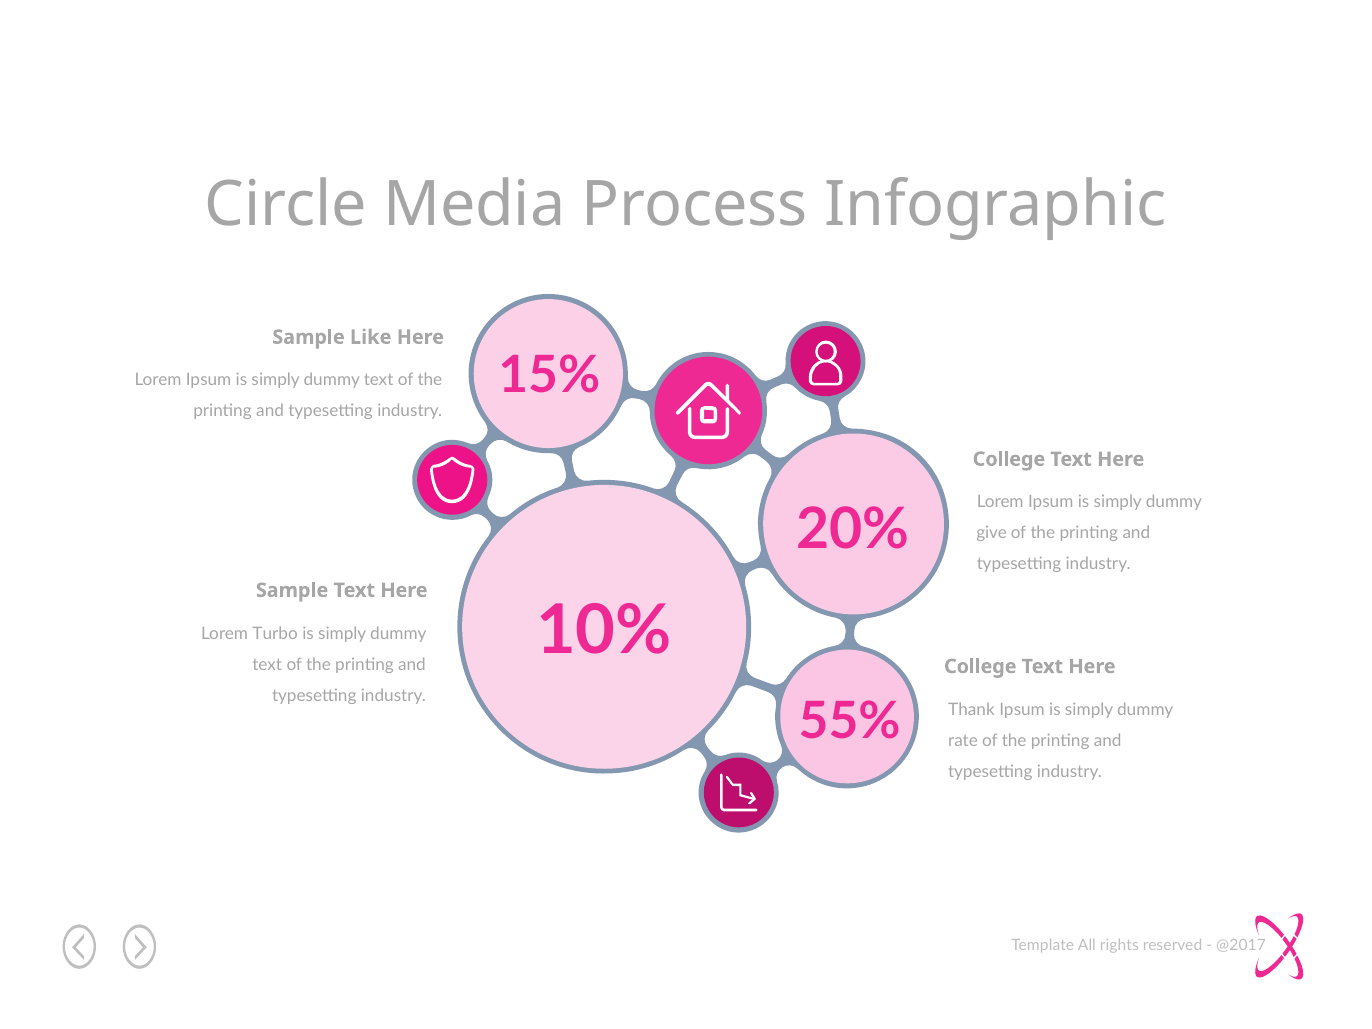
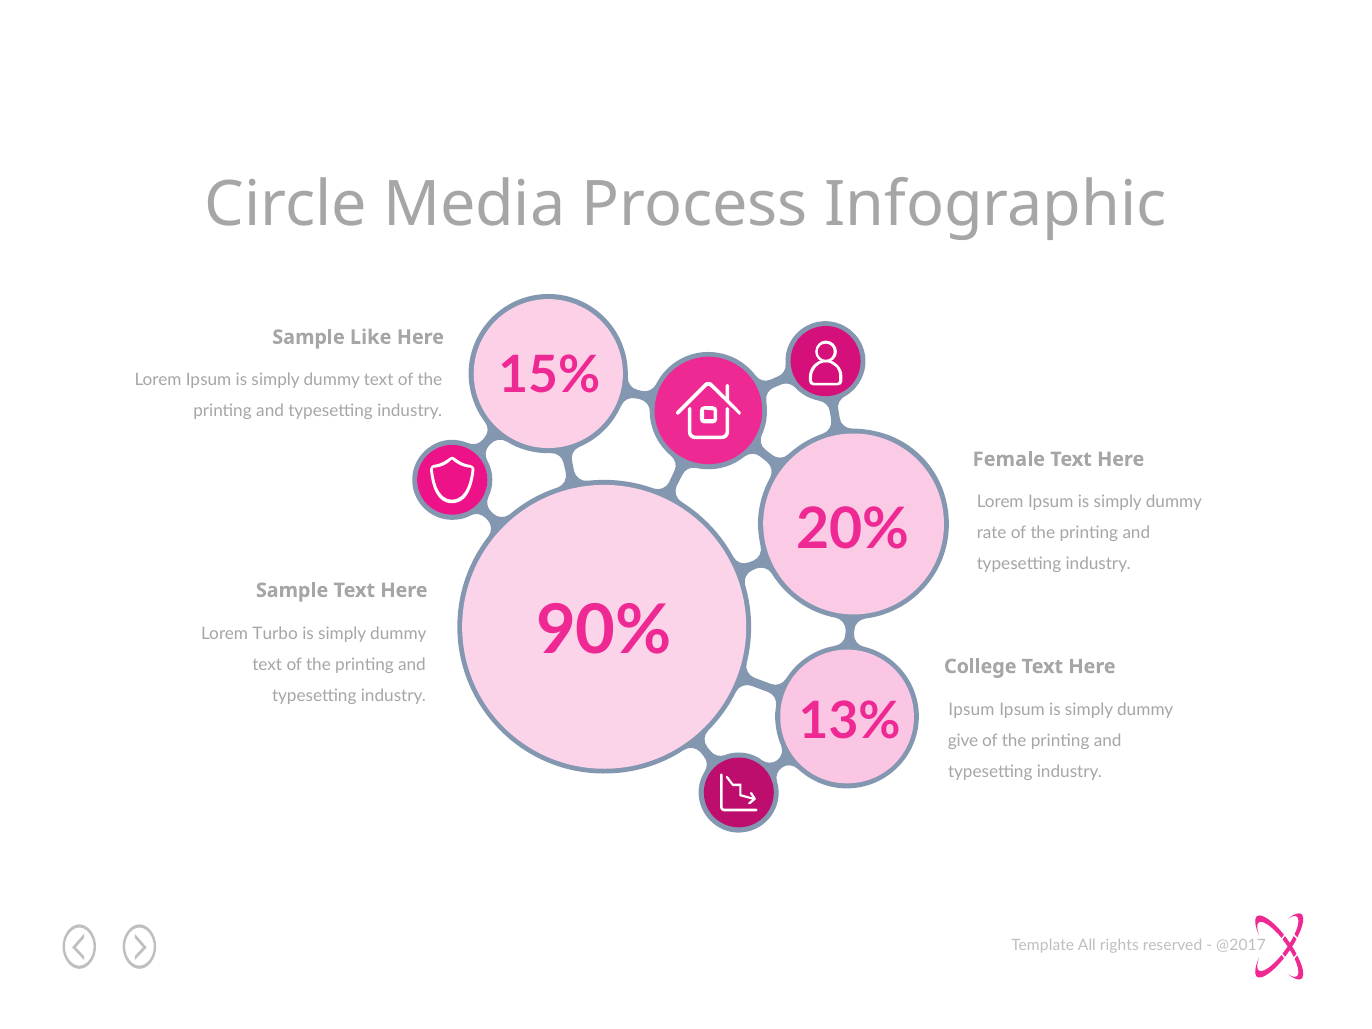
College at (1009, 459): College -> Female
give: give -> rate
10%: 10% -> 90%
55%: 55% -> 13%
Thank at (971, 710): Thank -> Ipsum
rate: rate -> give
